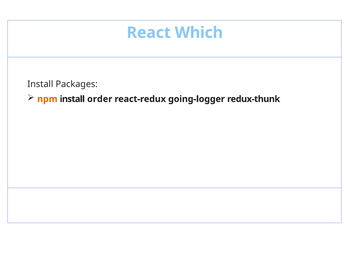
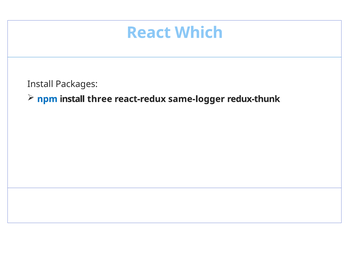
npm colour: orange -> blue
order: order -> three
going-logger: going-logger -> same-logger
